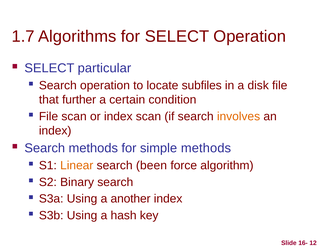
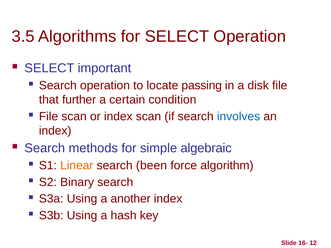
1.7: 1.7 -> 3.5
particular: particular -> important
subfiles: subfiles -> passing
involves colour: orange -> blue
simple methods: methods -> algebraic
